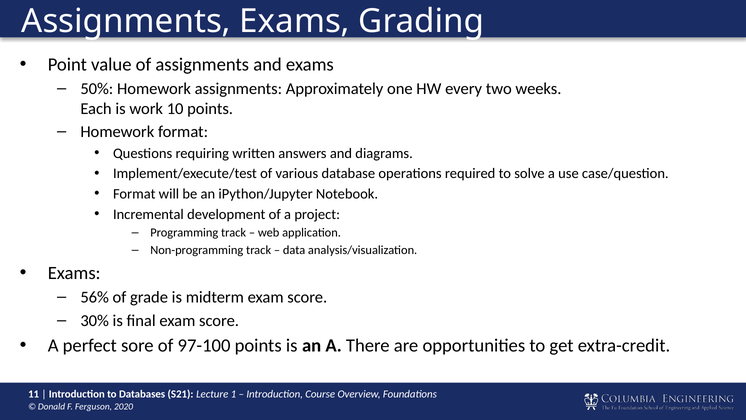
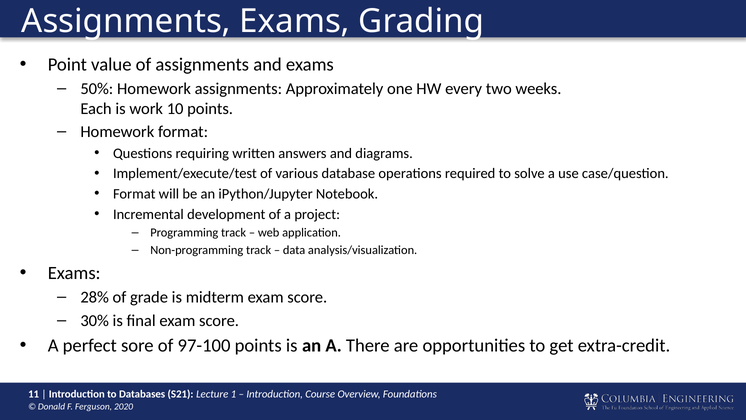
56%: 56% -> 28%
